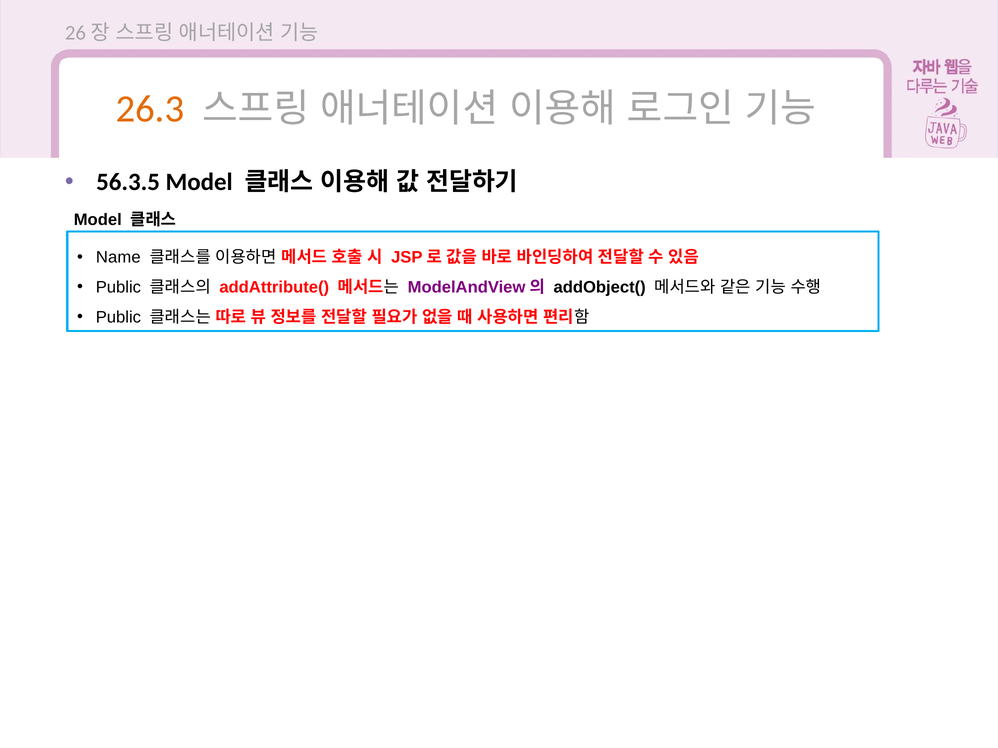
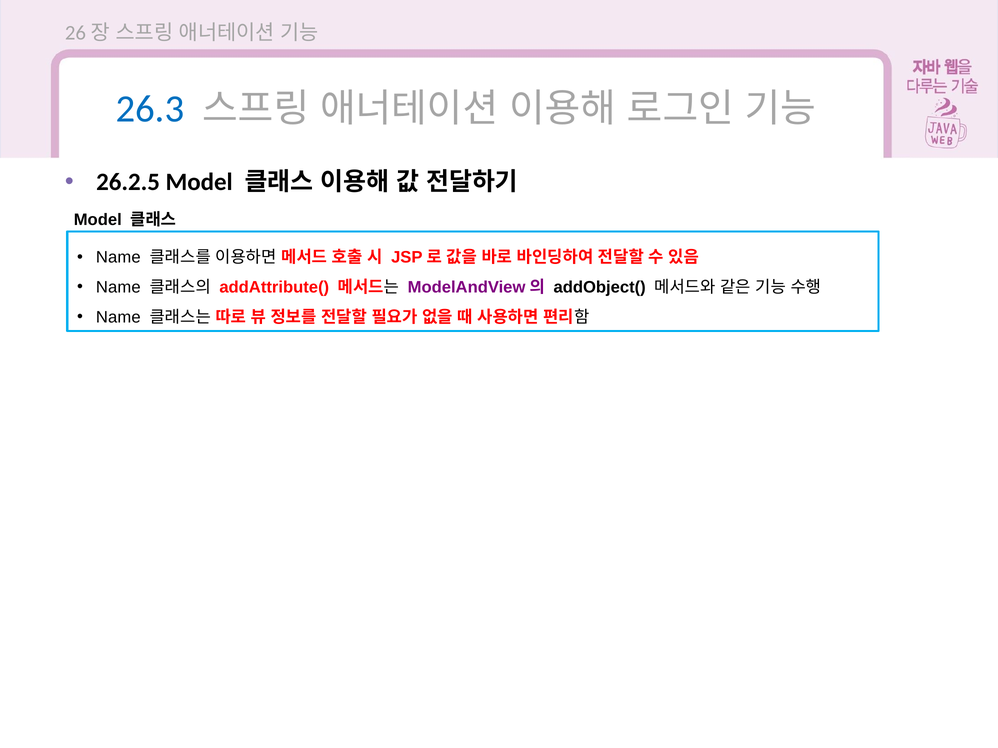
26.3 colour: orange -> blue
56.3.5: 56.3.5 -> 26.2.5
Public at (118, 288): Public -> Name
Public at (118, 317): Public -> Name
